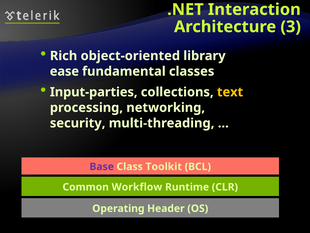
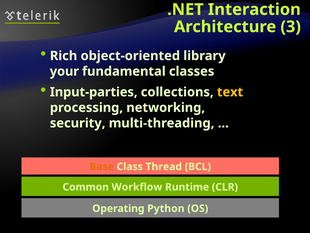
ease: ease -> your
Base colour: purple -> orange
Toolkit: Toolkit -> Thread
Header: Header -> Python
